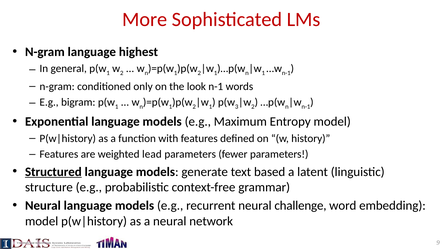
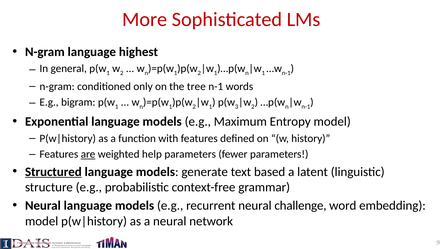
look: look -> tree
are underline: none -> present
lead: lead -> help
